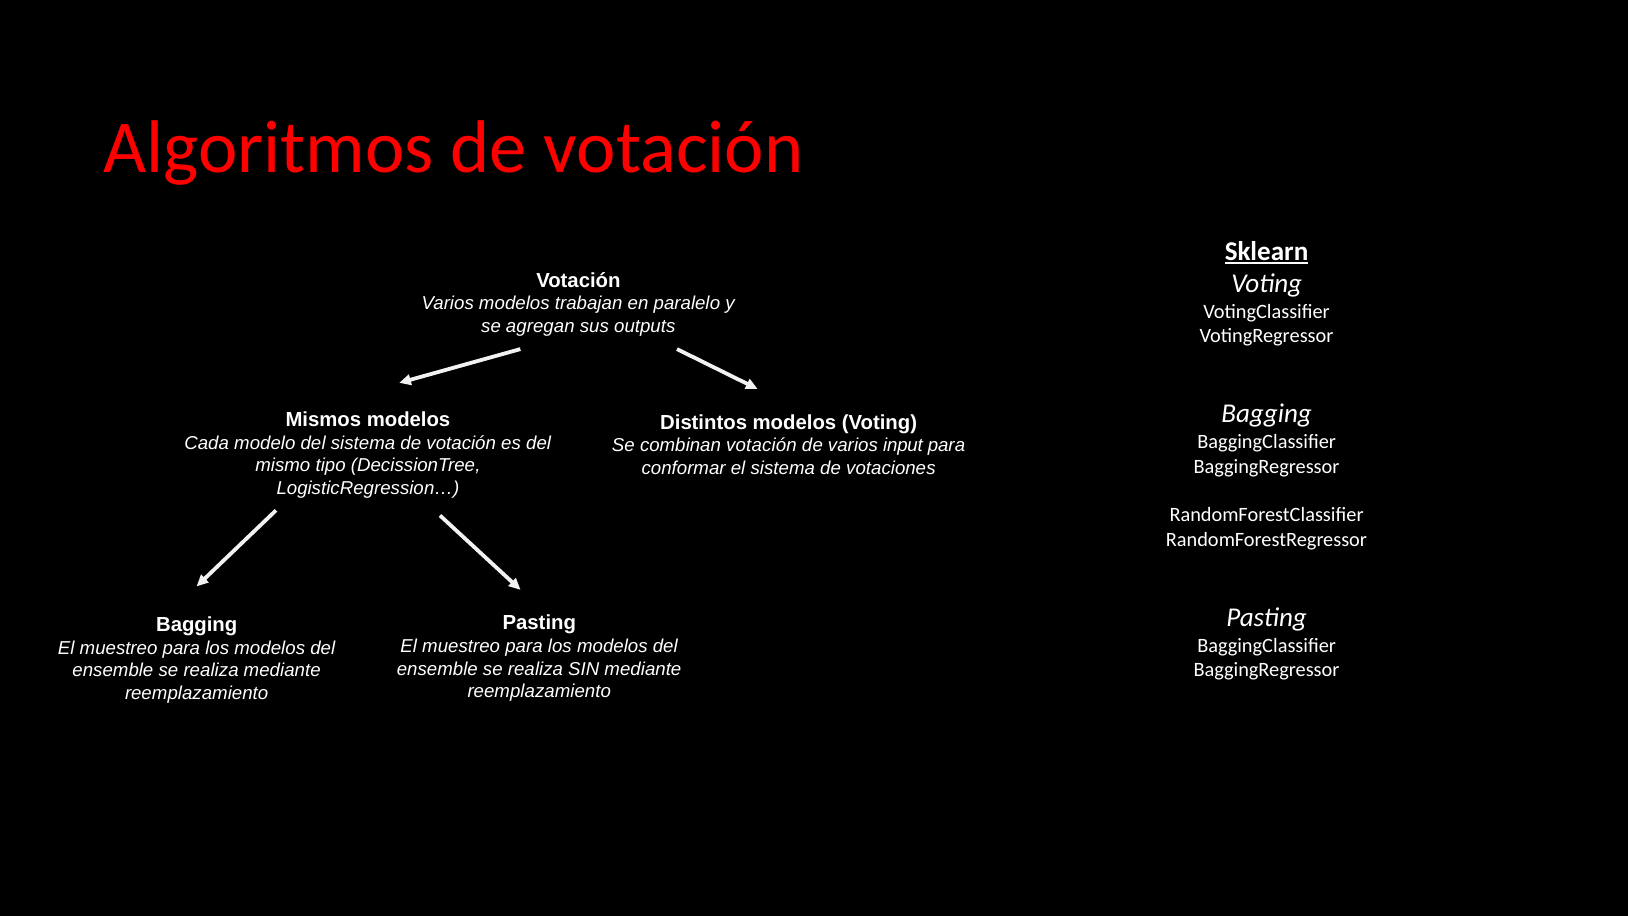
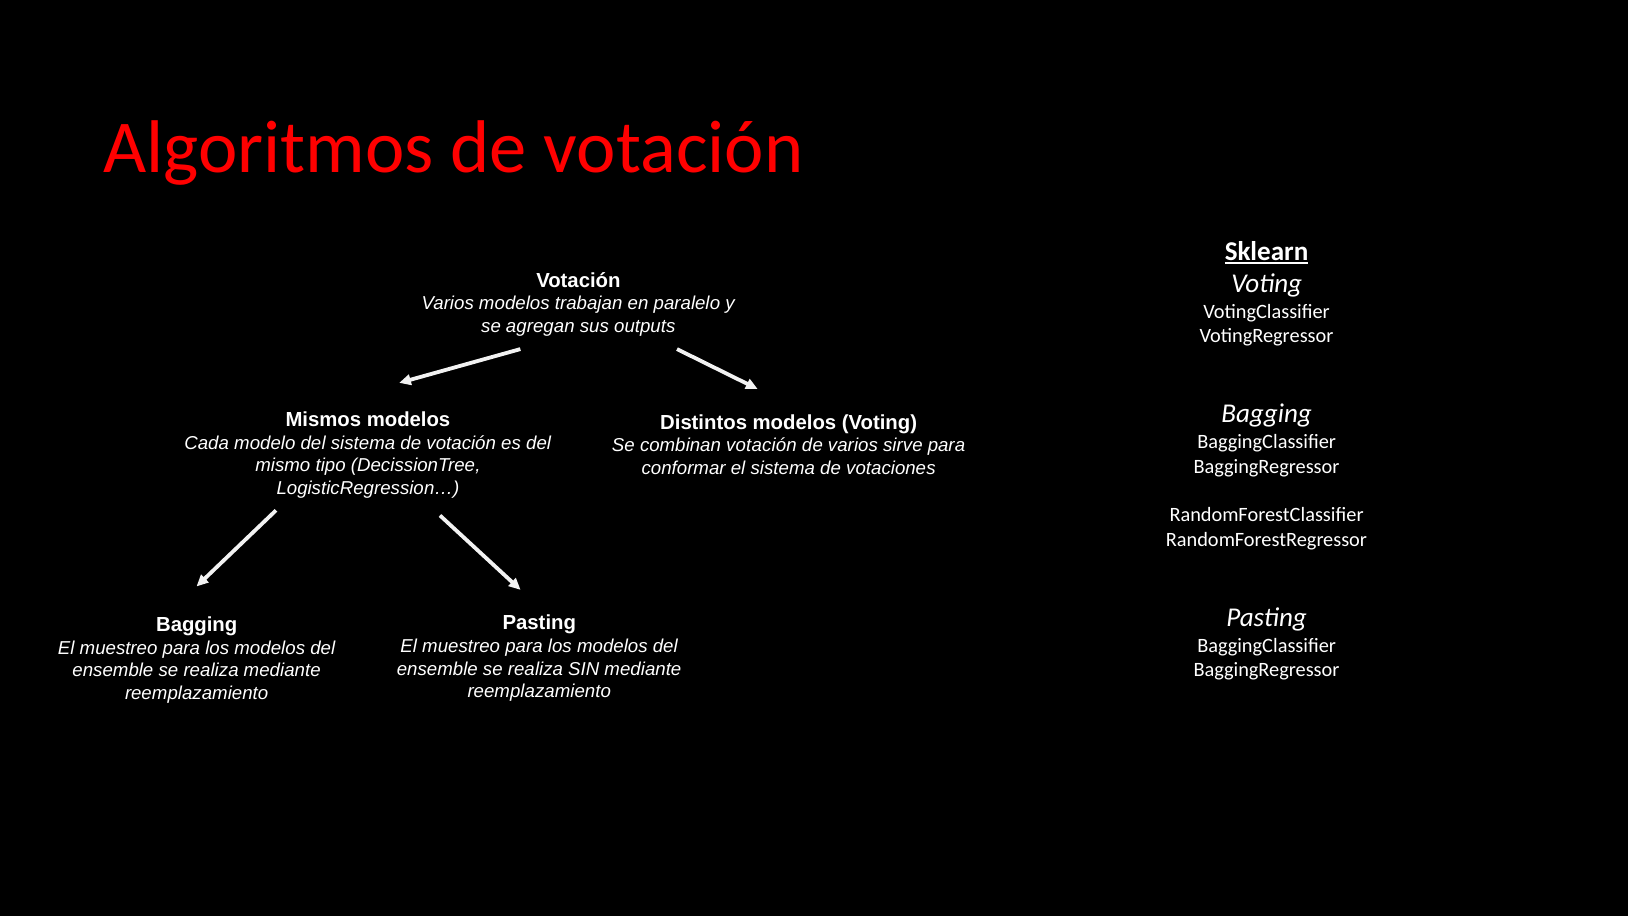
input: input -> sirve
